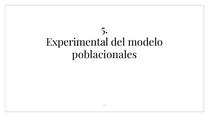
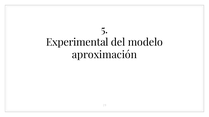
poblacionales: poblacionales -> aproximación
